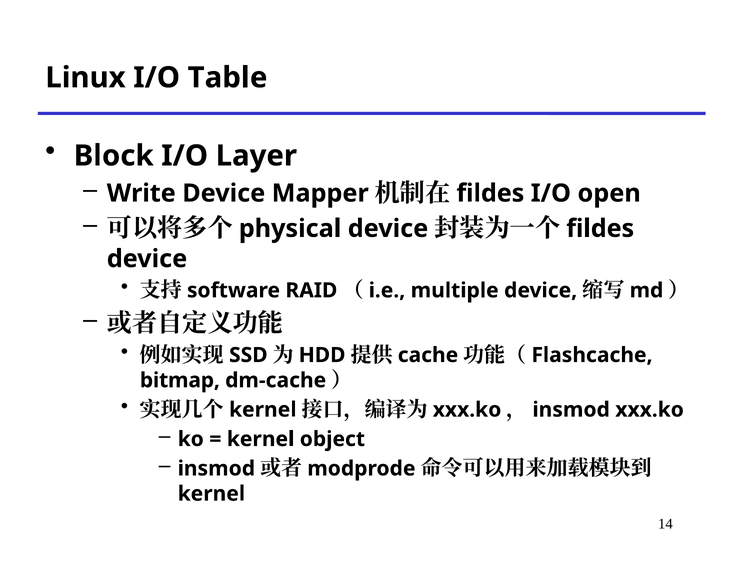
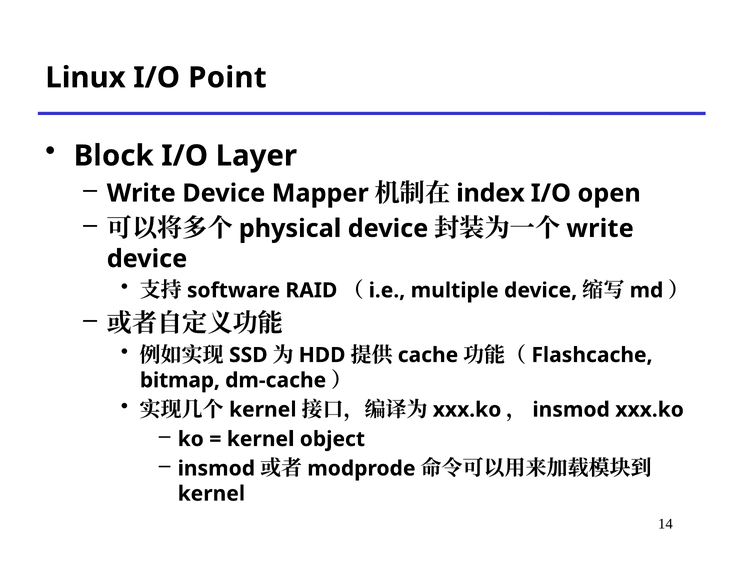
Table: Table -> Point
fildes at (490, 193): fildes -> index
fildes at (600, 229): fildes -> write
